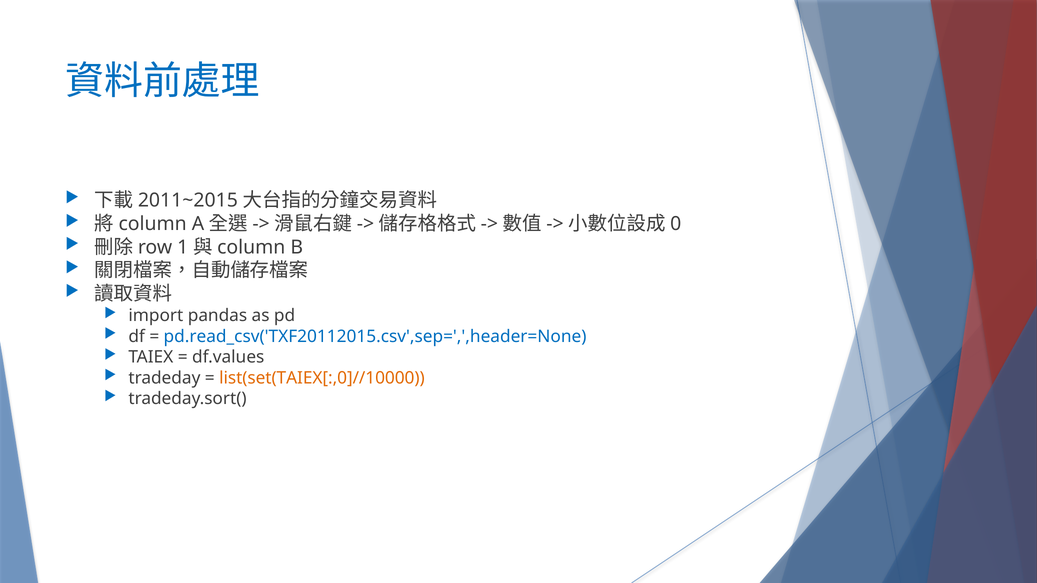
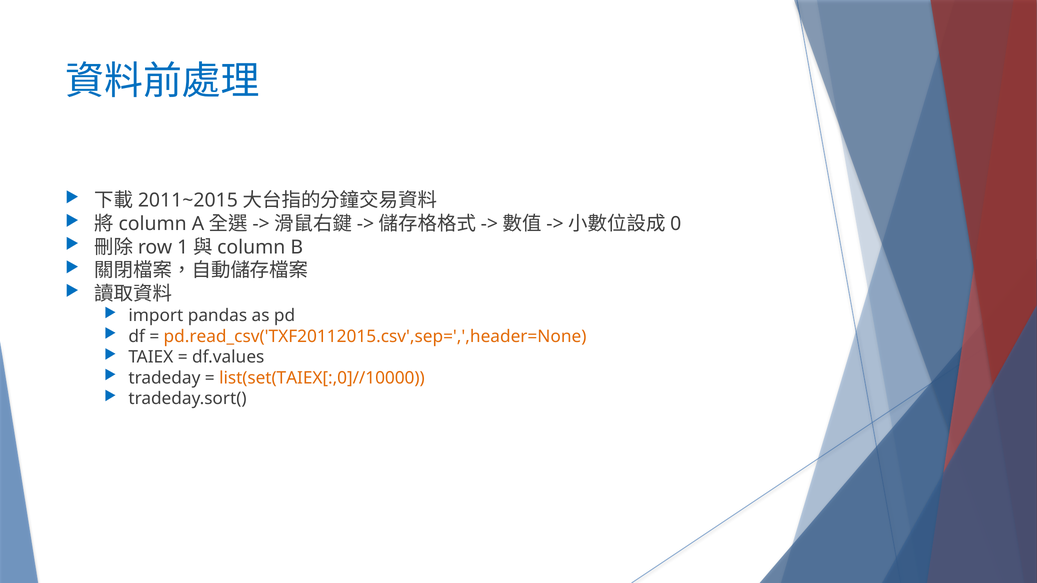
pd.read_csv('TXF20112015.csv',sep=',',header=None colour: blue -> orange
